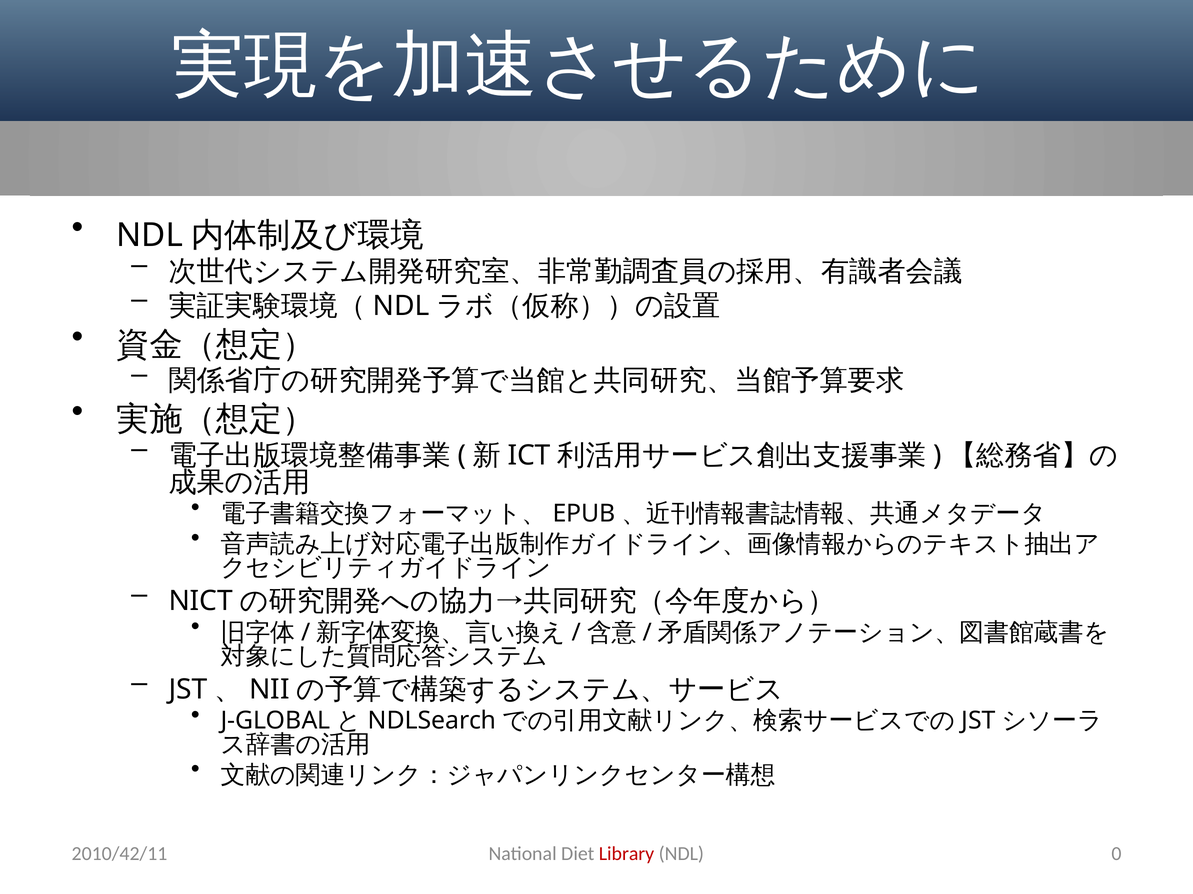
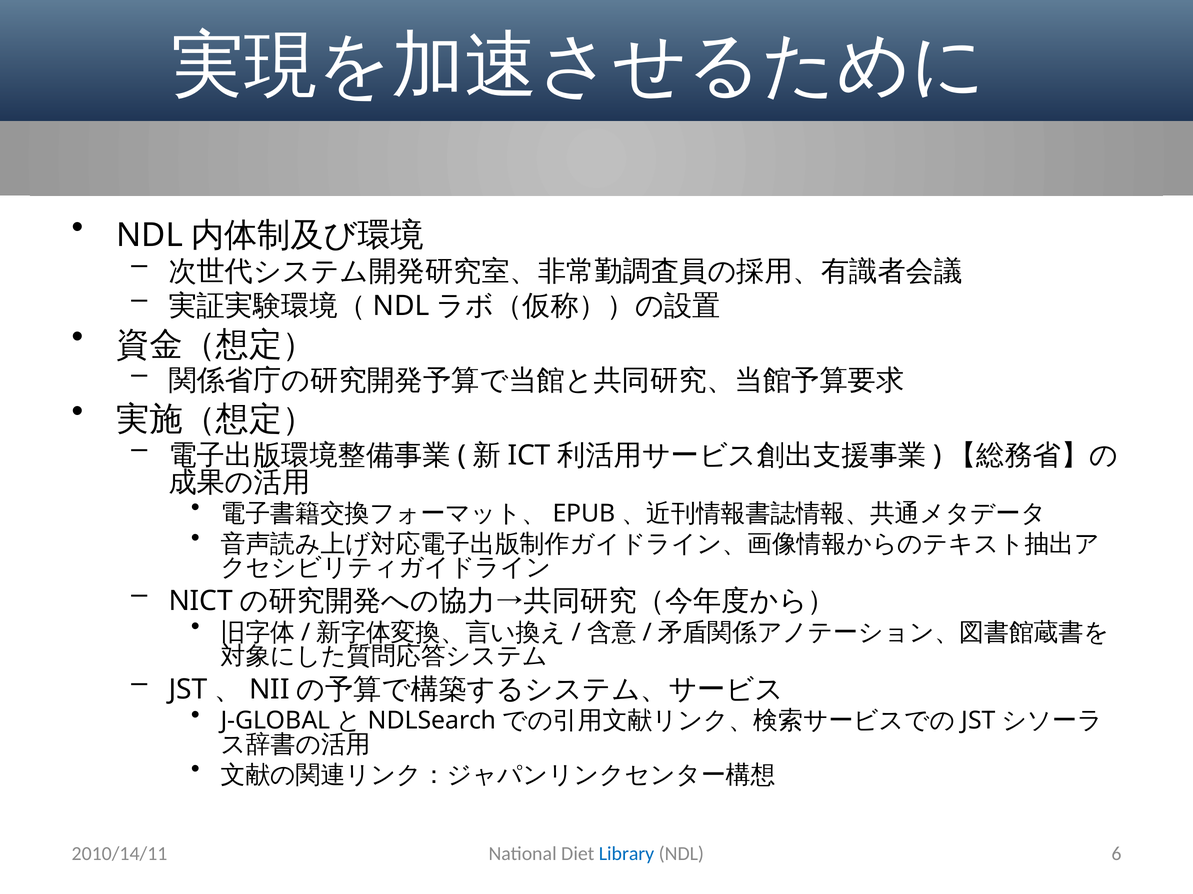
2010/42/11: 2010/42/11 -> 2010/14/11
Library colour: red -> blue
0: 0 -> 6
